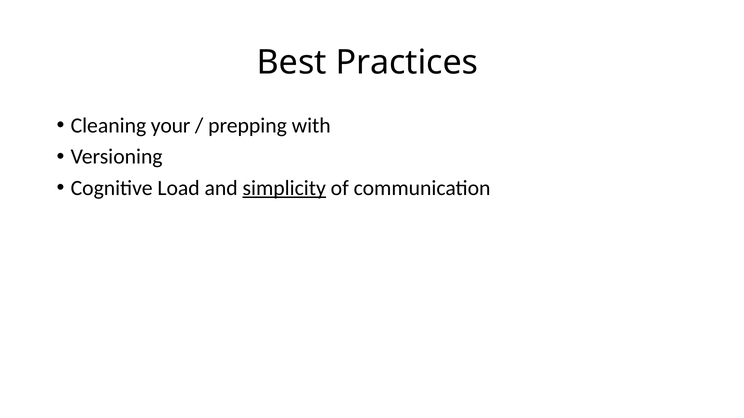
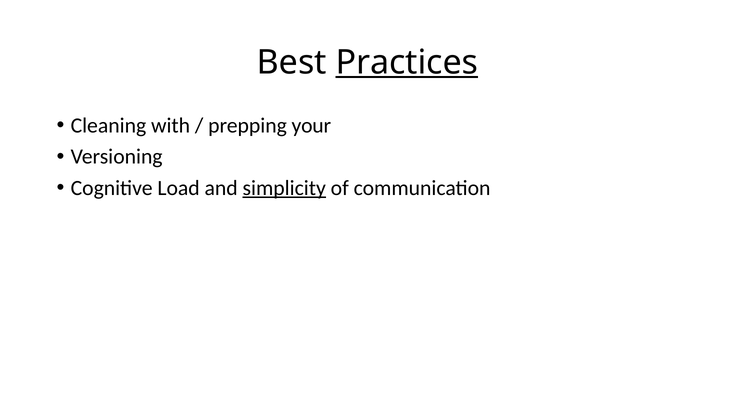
Practices underline: none -> present
your: your -> with
with: with -> your
